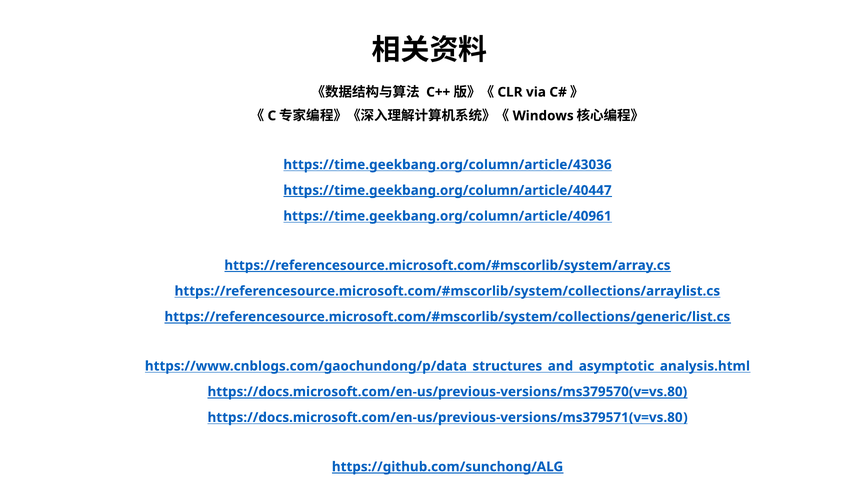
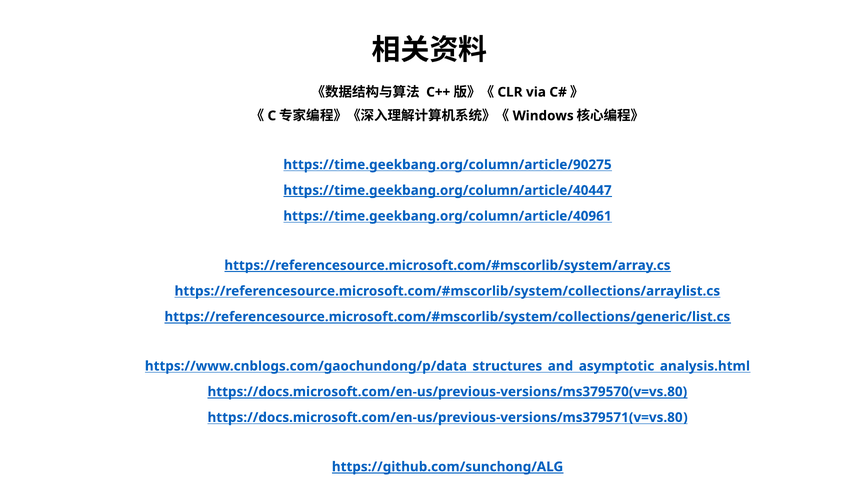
https://time.geekbang.org/column/article/43036: https://time.geekbang.org/column/article/43036 -> https://time.geekbang.org/column/article/90275
